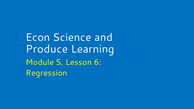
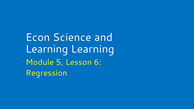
Produce at (47, 49): Produce -> Learning
